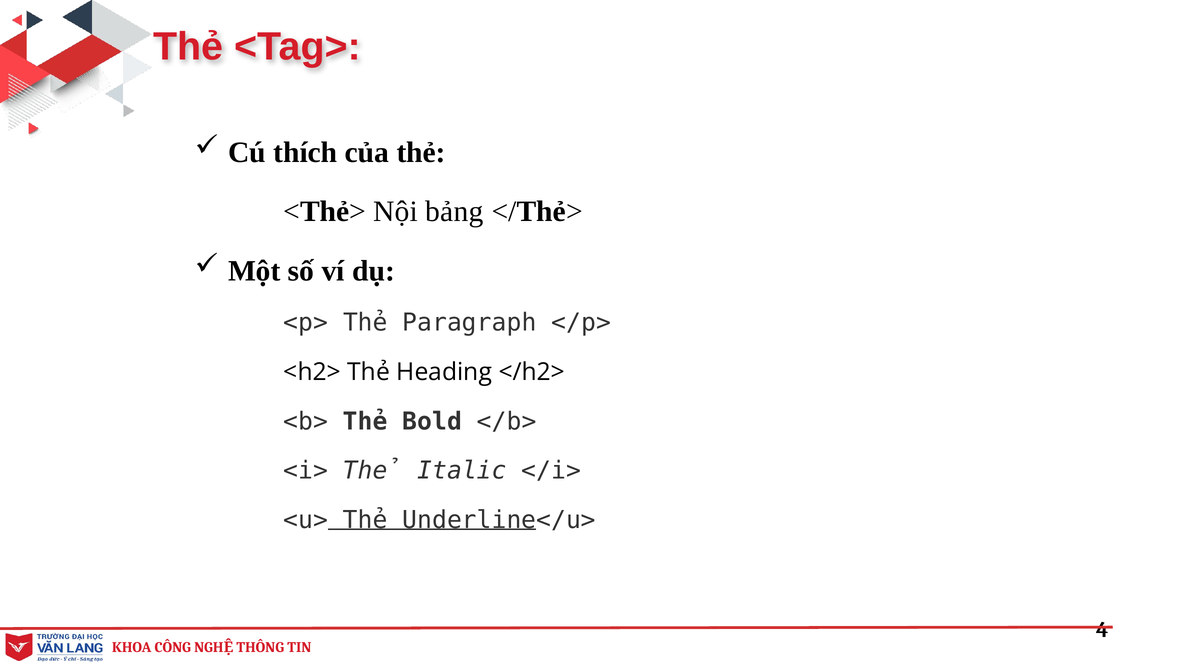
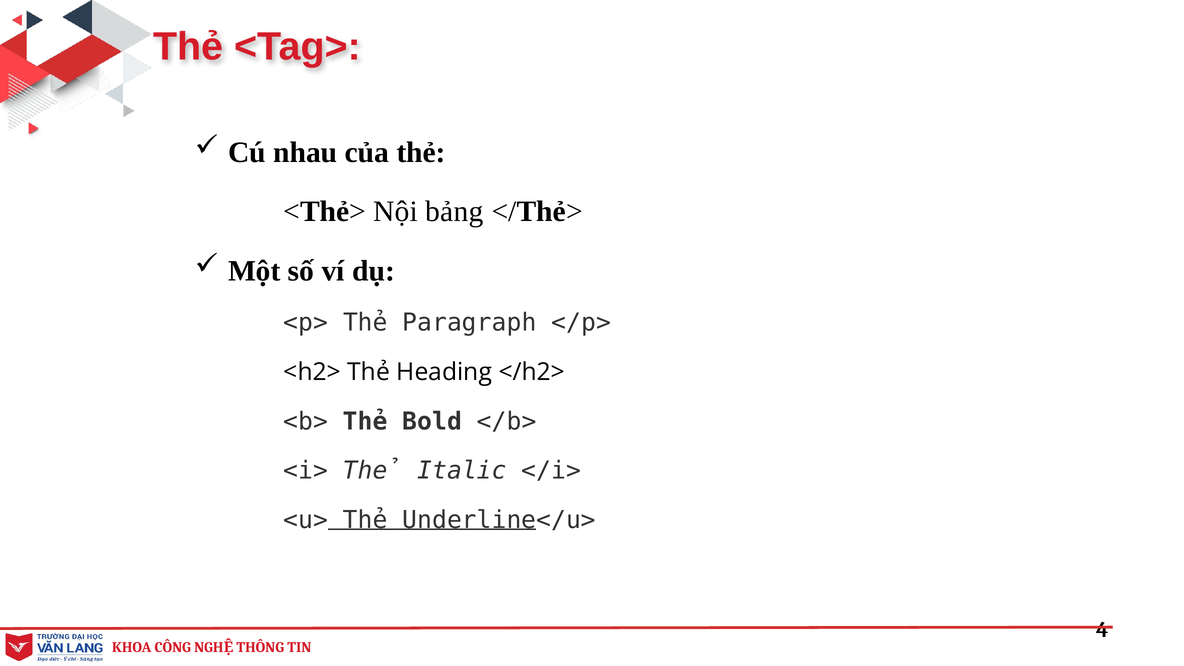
thích: thích -> nhau
